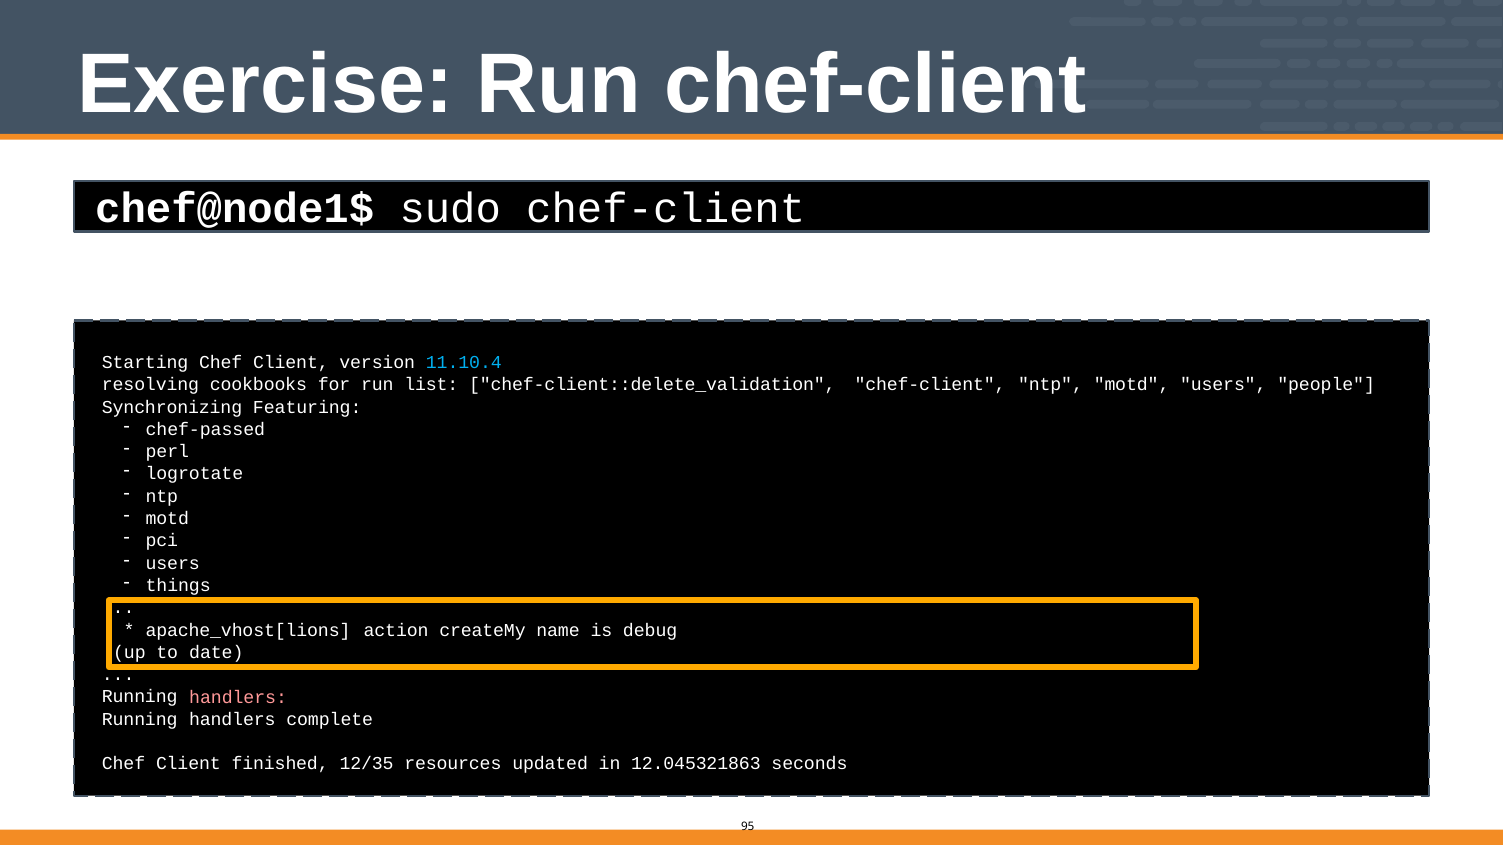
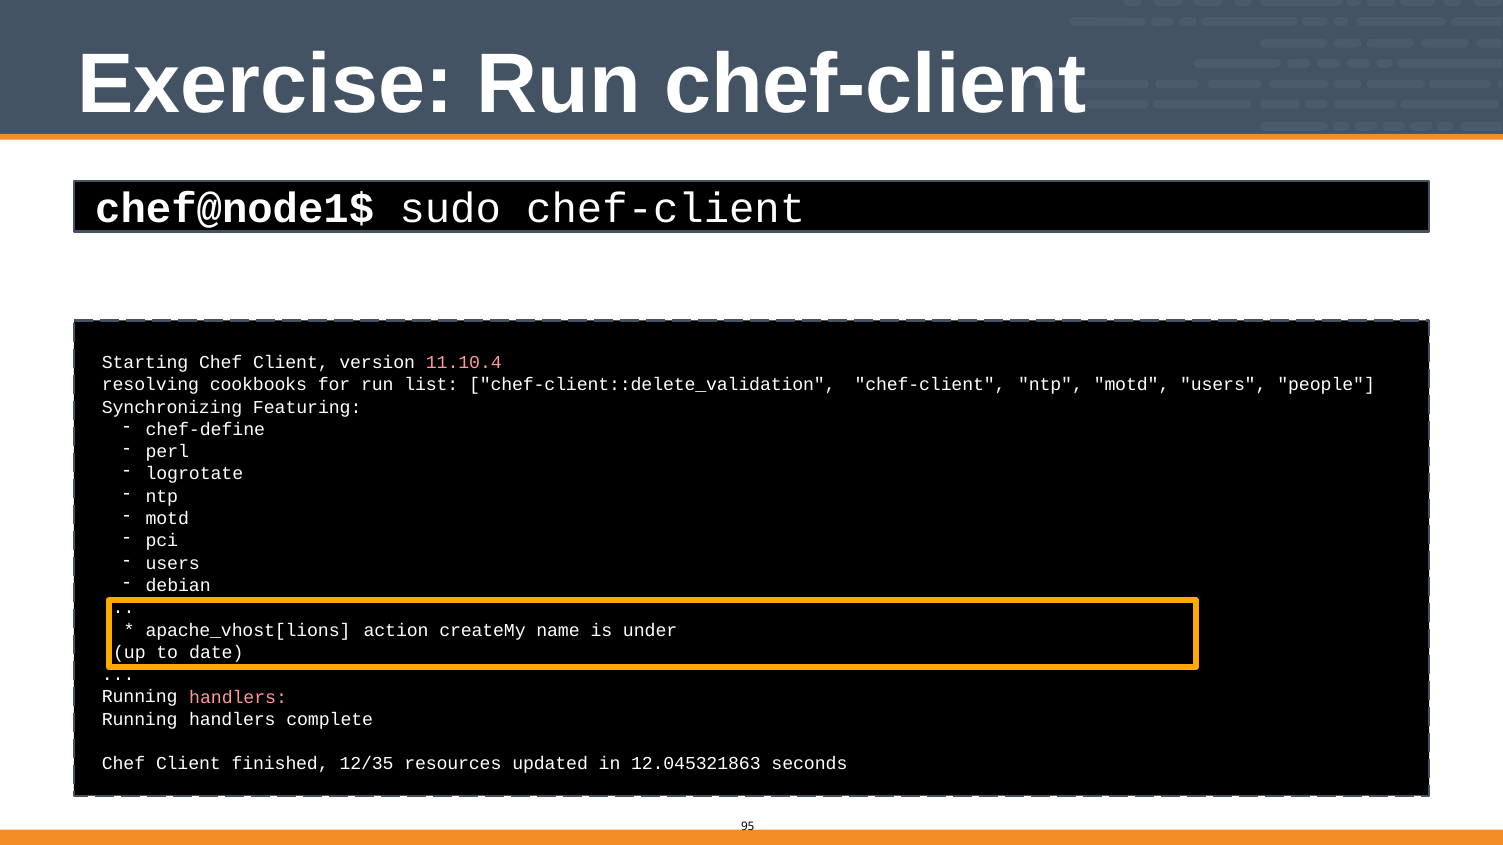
11.10.4 colour: light blue -> pink
chef-passed: chef-passed -> chef-define
things: things -> debian
debug: debug -> under
